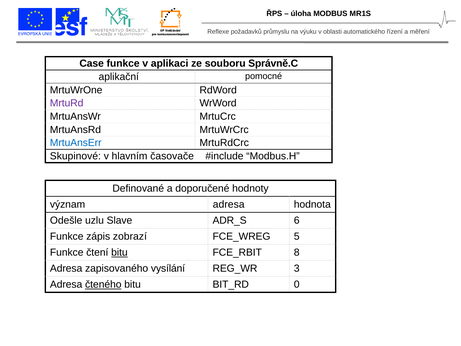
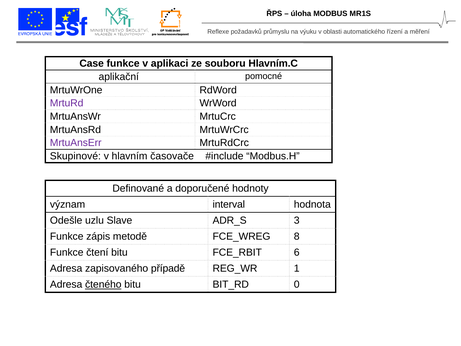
Správně.C: Správně.C -> Hlavním.C
MrtuAnsErr colour: blue -> purple
význam adresa: adresa -> interval
6: 6 -> 3
zobrazí: zobrazí -> metodě
5: 5 -> 8
bitu at (119, 252) underline: present -> none
8: 8 -> 6
vysílání: vysílání -> případě
3: 3 -> 1
